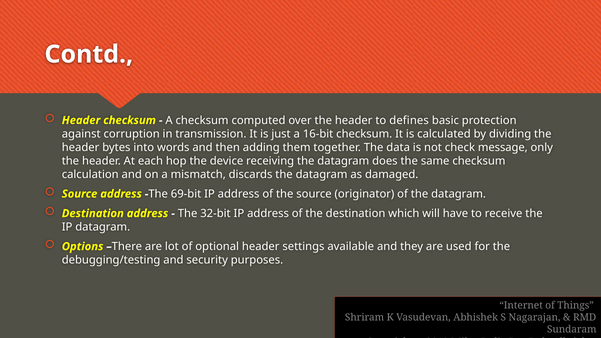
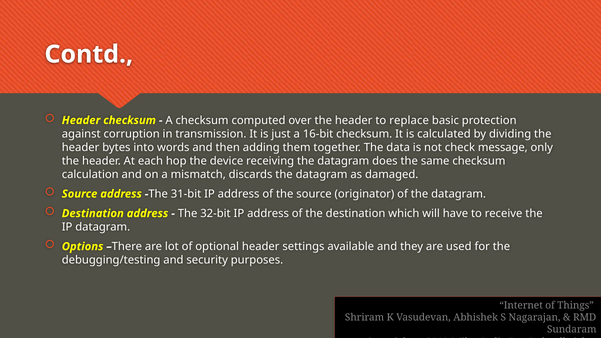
defines: defines -> replace
69-bit: 69-bit -> 31-bit
